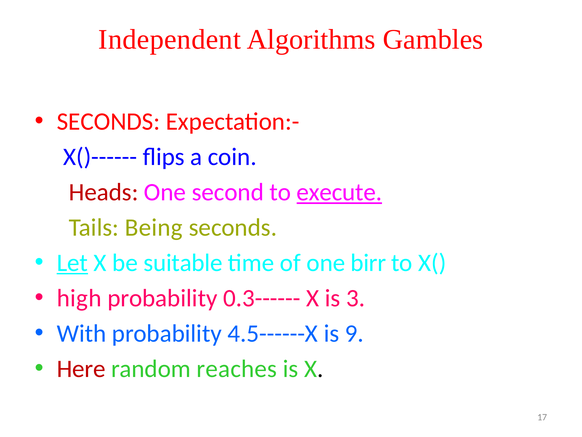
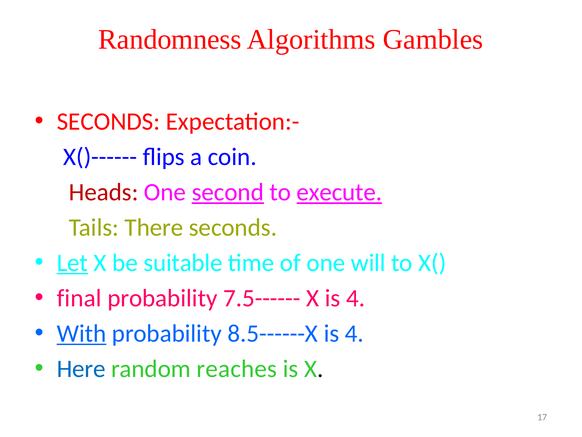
Independent: Independent -> Randomness
second underline: none -> present
Being: Being -> There
birr: birr -> will
high: high -> final
0.3------: 0.3------ -> 7.5------
X is 3: 3 -> 4
With underline: none -> present
4.5------X: 4.5------X -> 8.5------X
9 at (354, 333): 9 -> 4
Here colour: red -> blue
